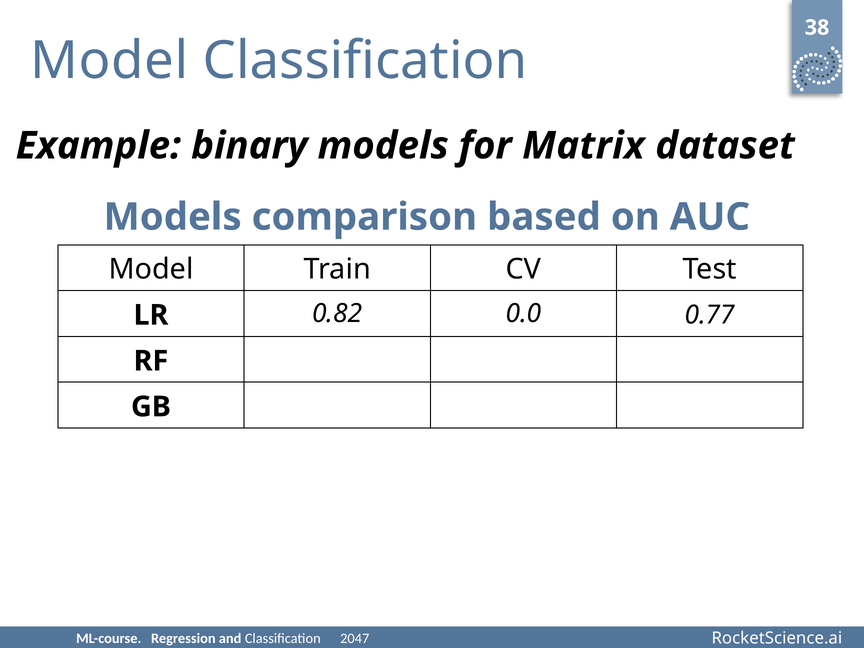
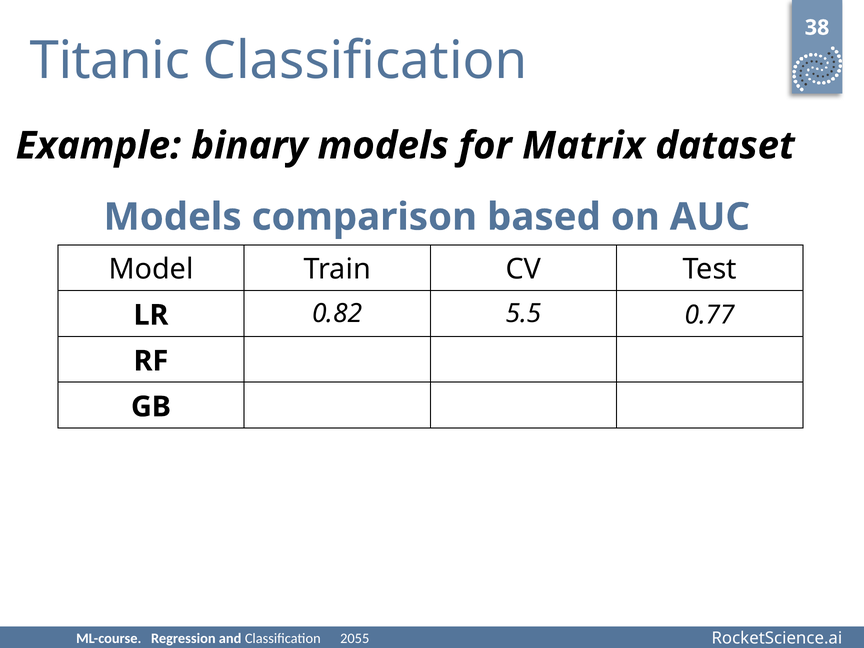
Model at (109, 61): Model -> Titanic
0.0: 0.0 -> 5.5
2047: 2047 -> 2055
